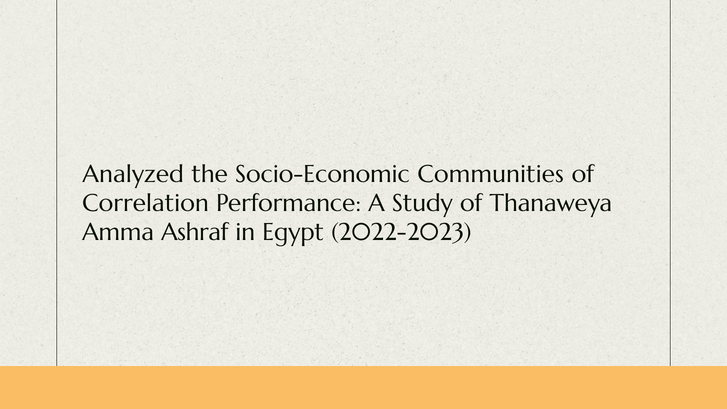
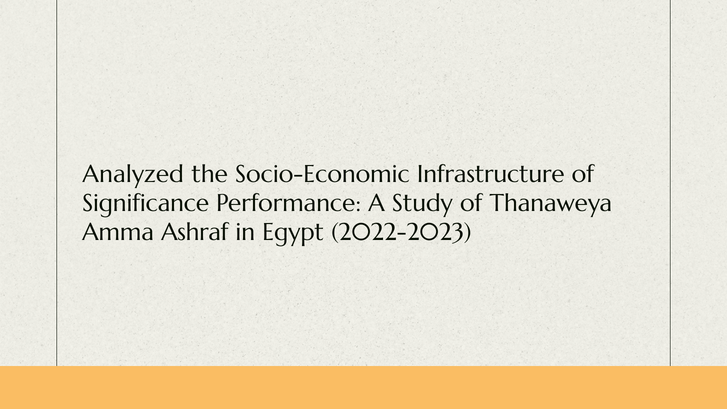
Communities: Communities -> Infrastructure
Correlation: Correlation -> Significance
